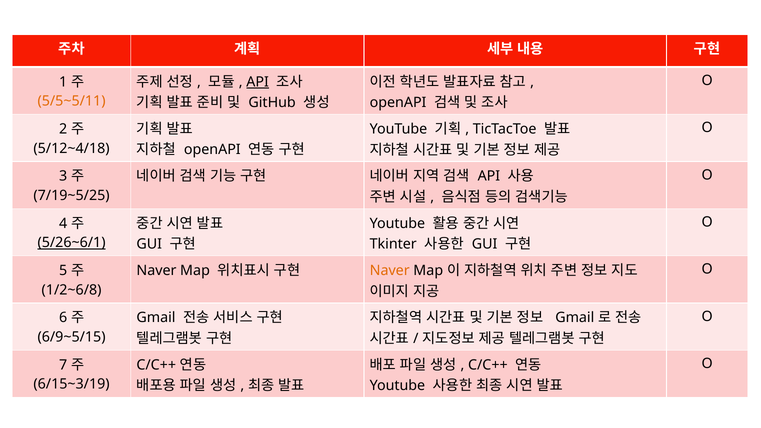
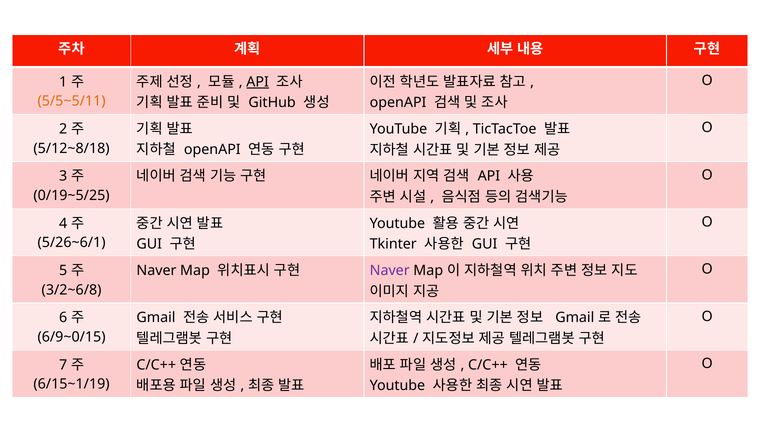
5/12~4/18: 5/12~4/18 -> 5/12~8/18
7/19~5/25: 7/19~5/25 -> 0/19~5/25
5/26~6/1 underline: present -> none
Naver at (390, 271) colour: orange -> purple
1/2~6/8: 1/2~6/8 -> 3/2~6/8
6/9~5/15: 6/9~5/15 -> 6/9~0/15
6/15~3/19: 6/15~3/19 -> 6/15~1/19
